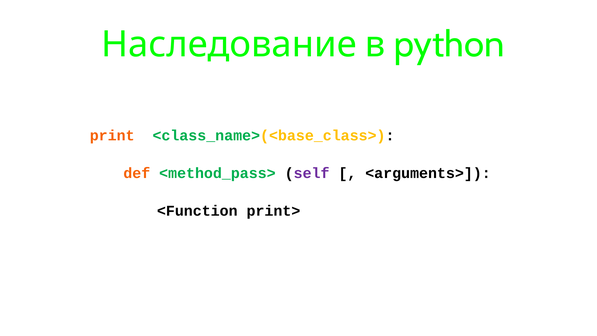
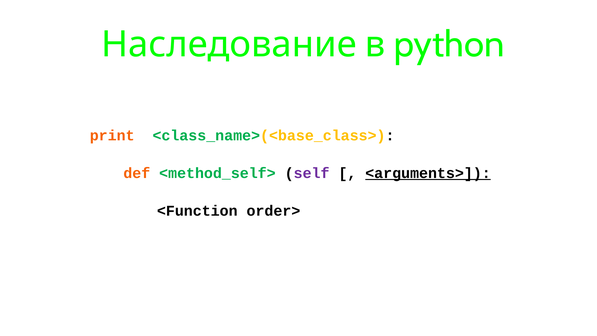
<method_pass>: <method_pass> -> <method_self>
<arguments> underline: none -> present
print>: print> -> order>
